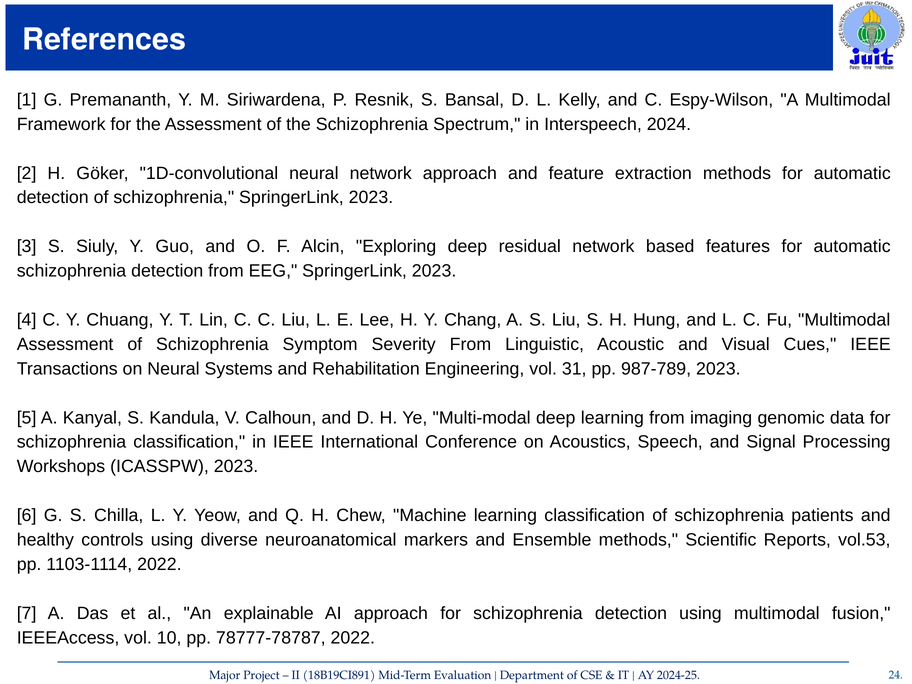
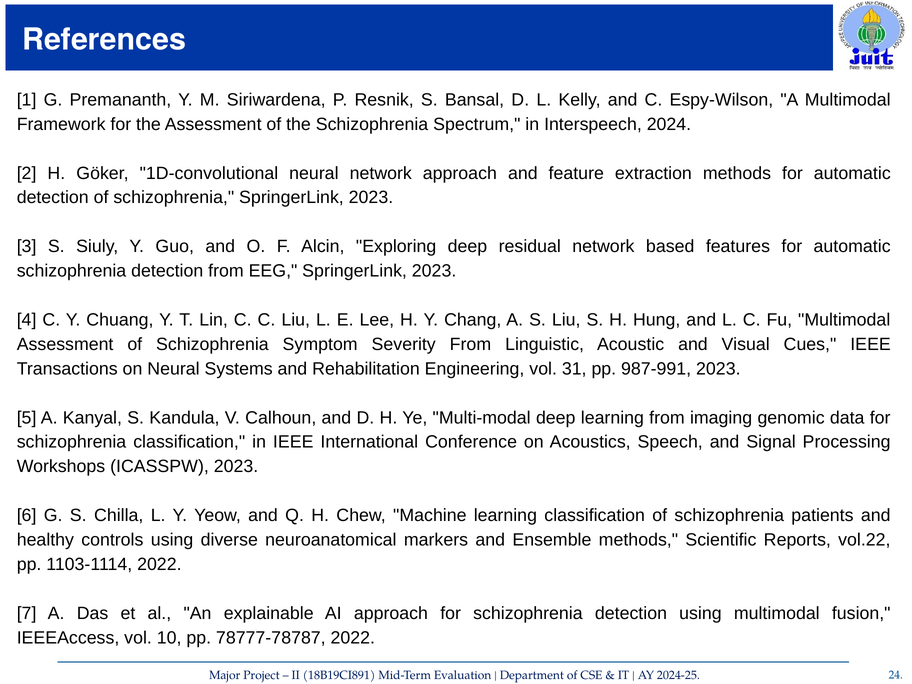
987-789: 987-789 -> 987-991
vol.53: vol.53 -> vol.22
